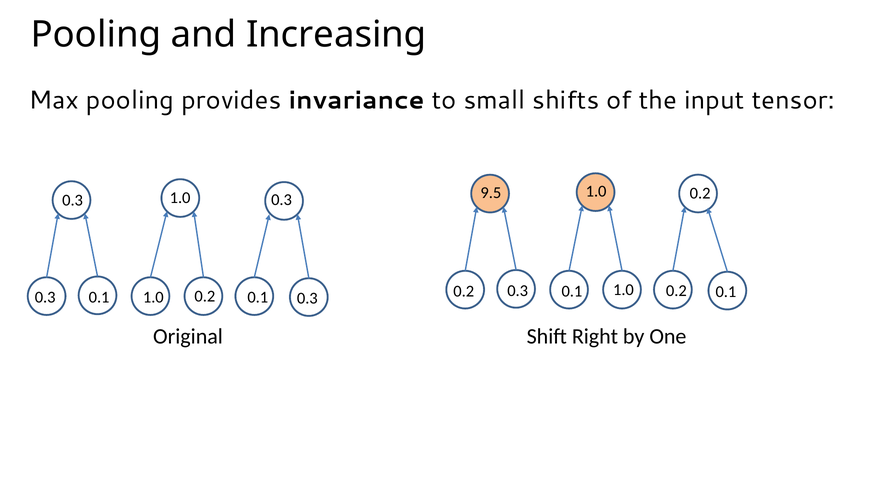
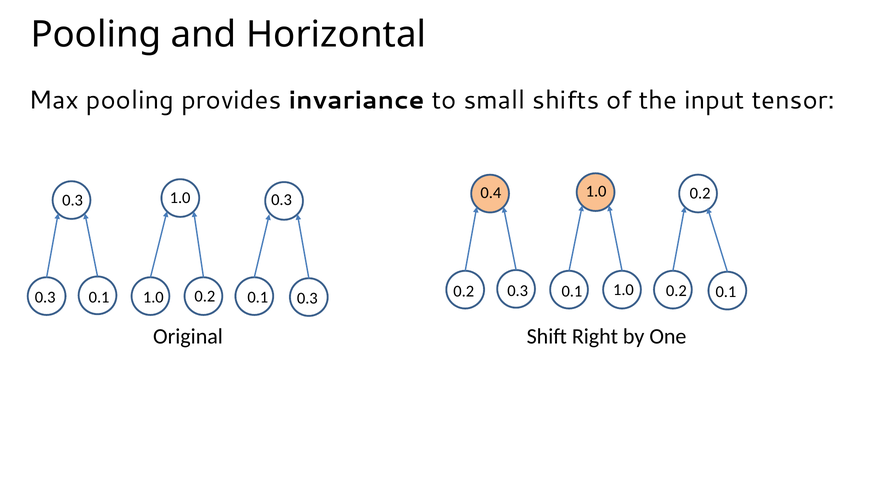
Increasing: Increasing -> Horizontal
9.5: 9.5 -> 0.4
